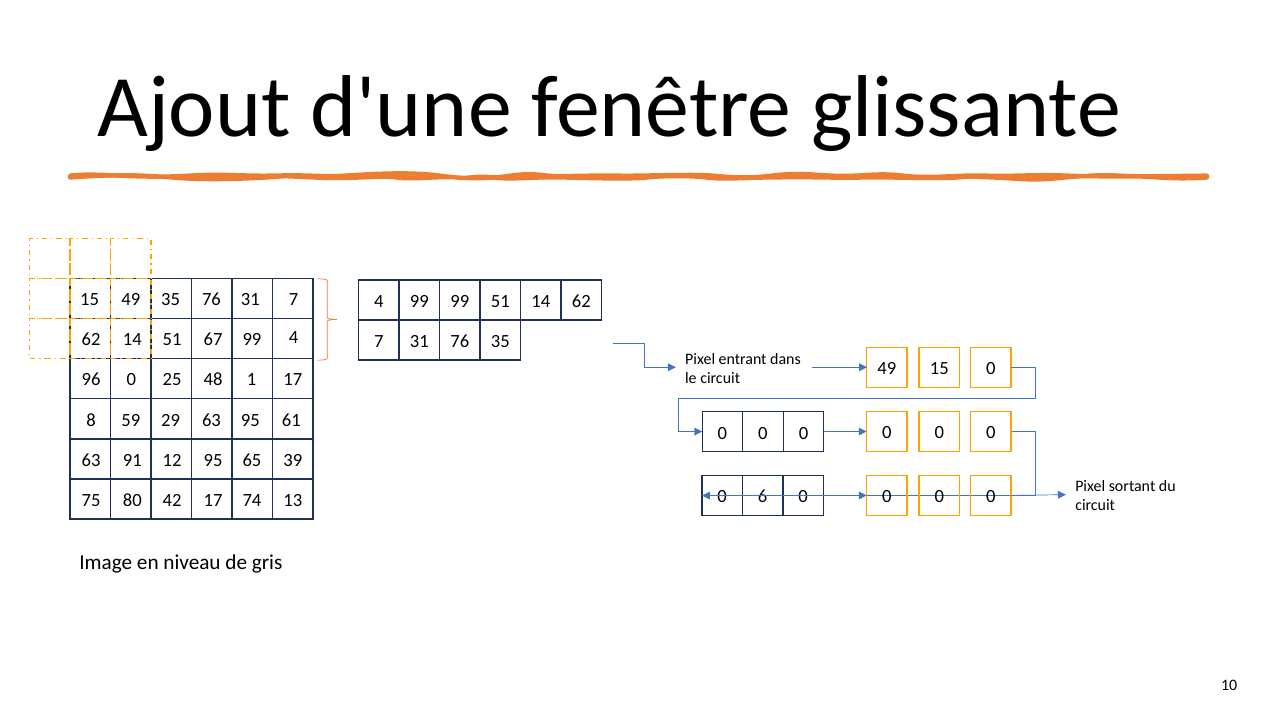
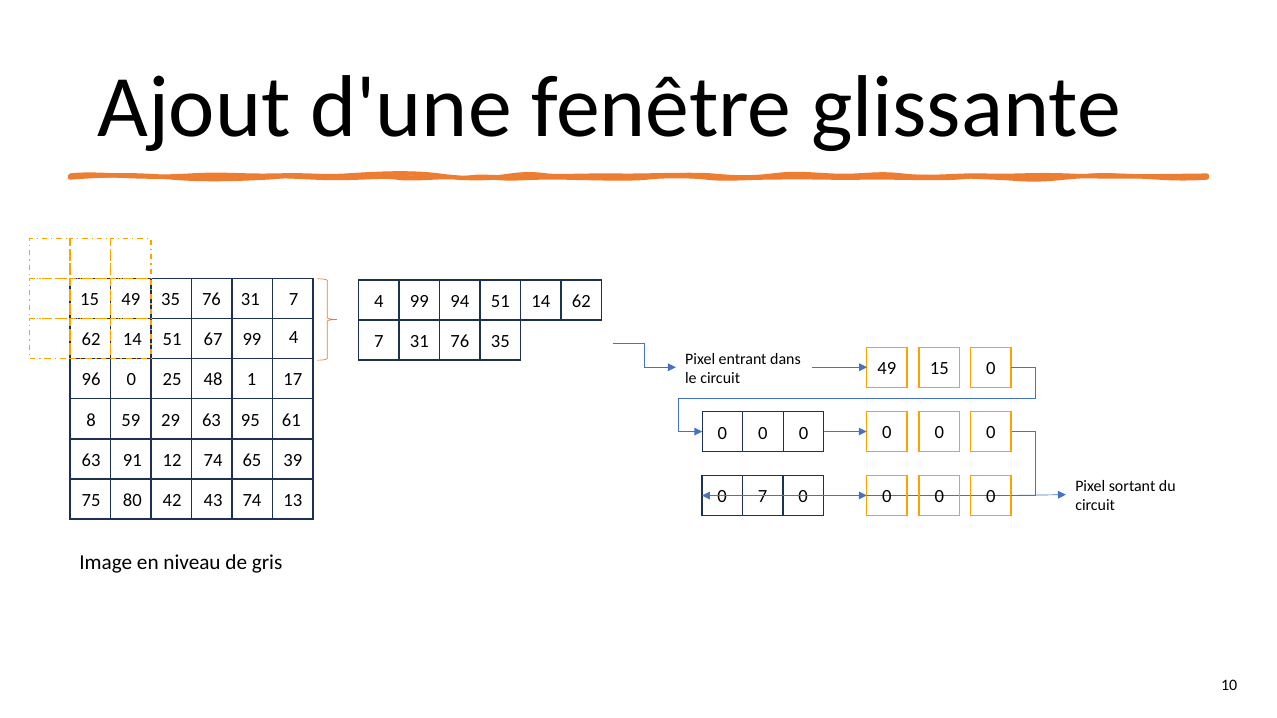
99 99: 99 -> 94
12 95: 95 -> 74
0 6: 6 -> 7
42 17: 17 -> 43
